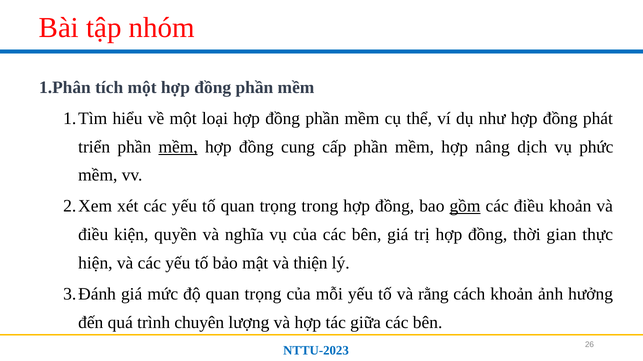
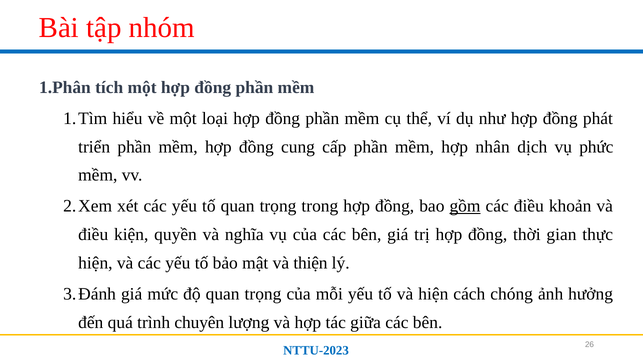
mềm at (178, 147) underline: present -> none
nâng: nâng -> nhân
và rằng: rằng -> hiện
cách khoản: khoản -> chóng
